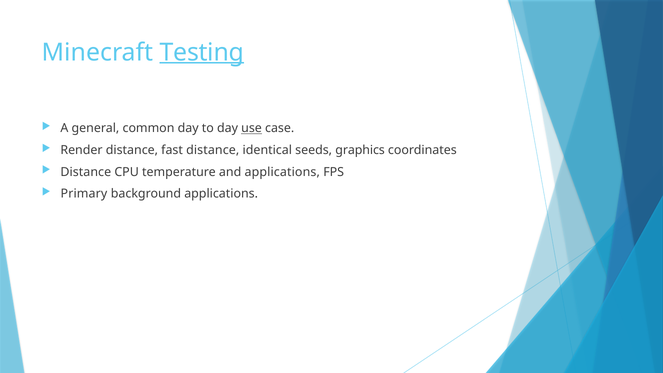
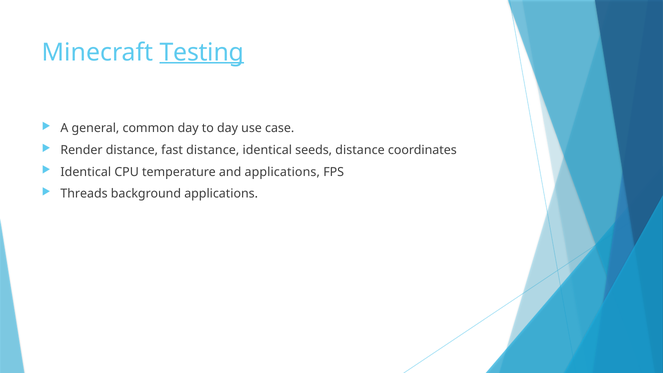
use underline: present -> none
seeds graphics: graphics -> distance
Distance at (86, 172): Distance -> Identical
Primary: Primary -> Threads
